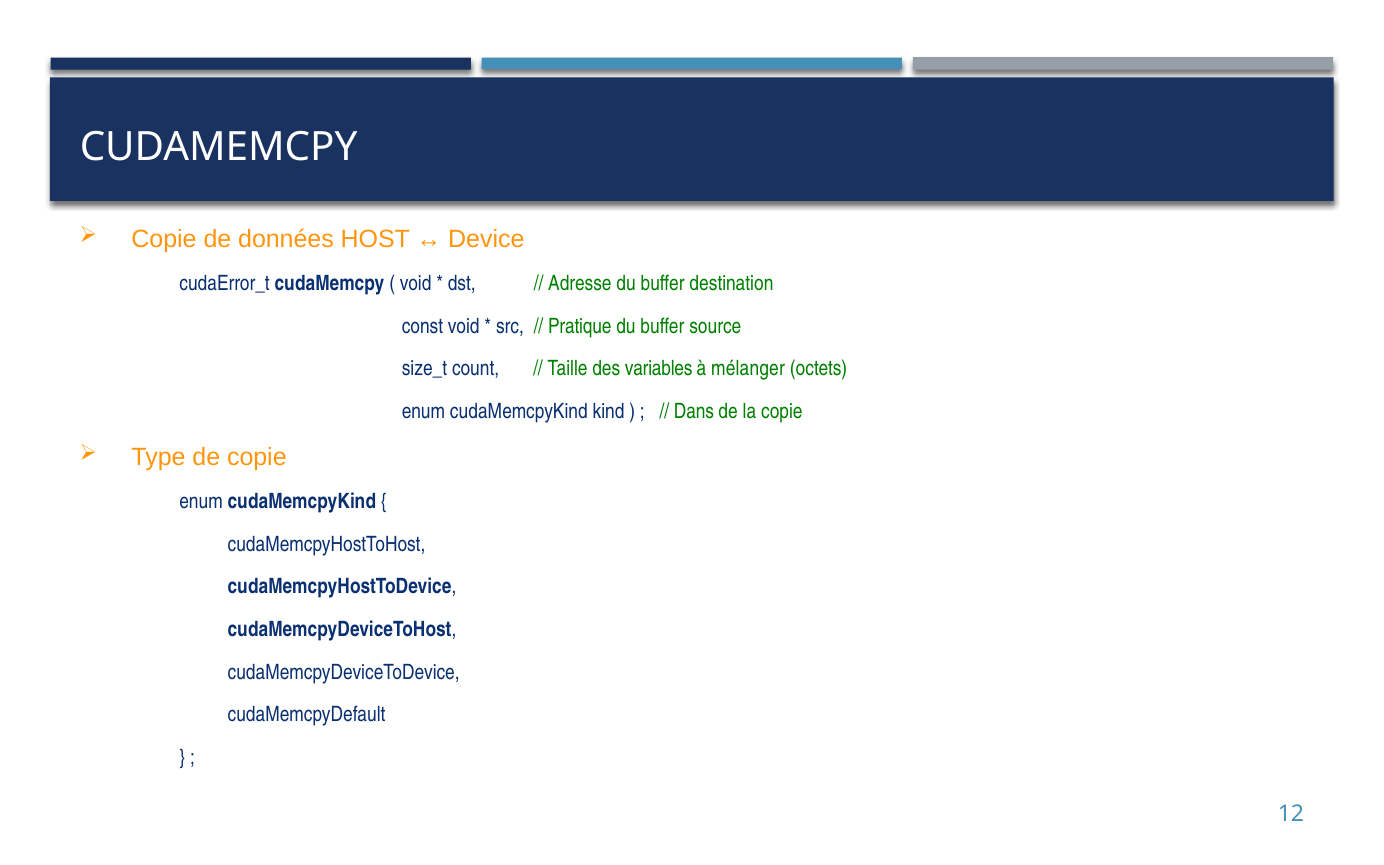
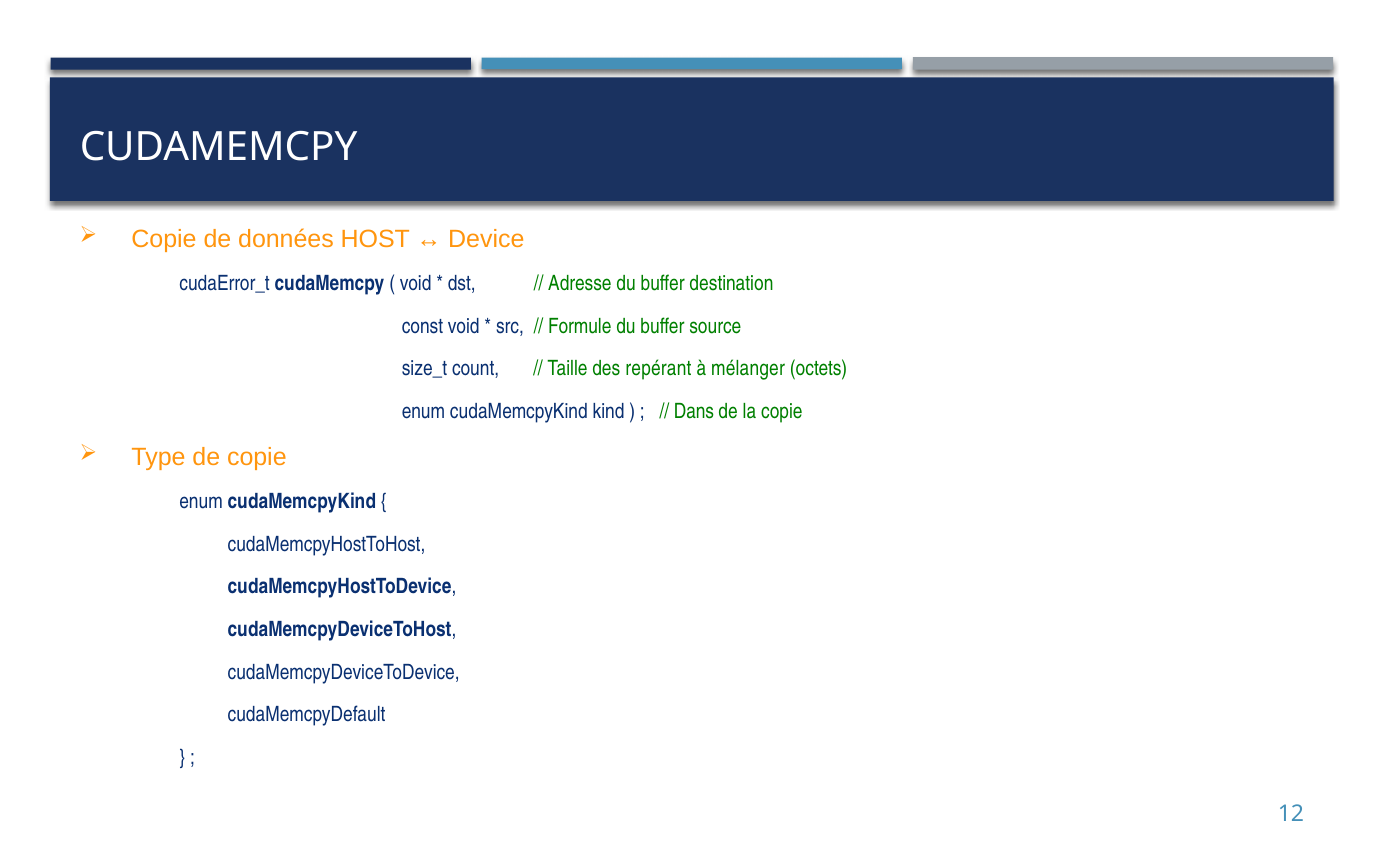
Pratique: Pratique -> Formule
variables: variables -> repérant
